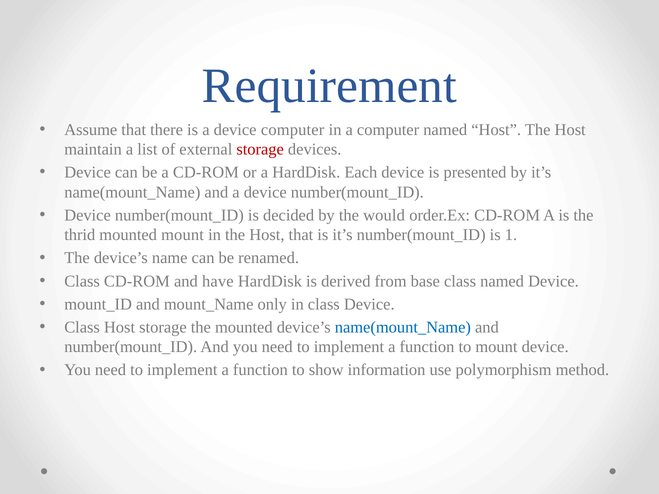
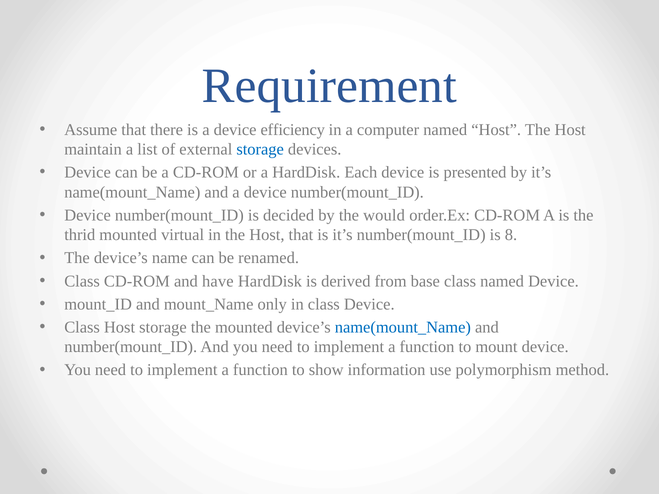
device computer: computer -> efficiency
storage at (260, 149) colour: red -> blue
mounted mount: mount -> virtual
1: 1 -> 8
